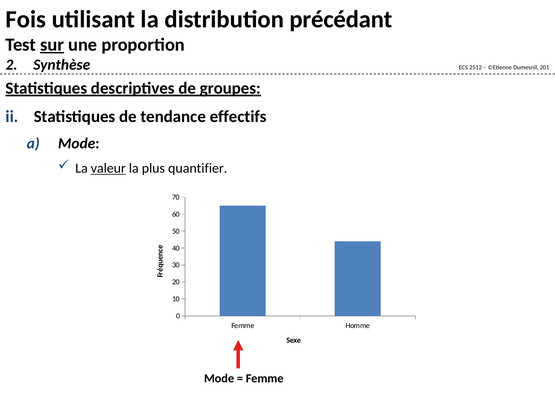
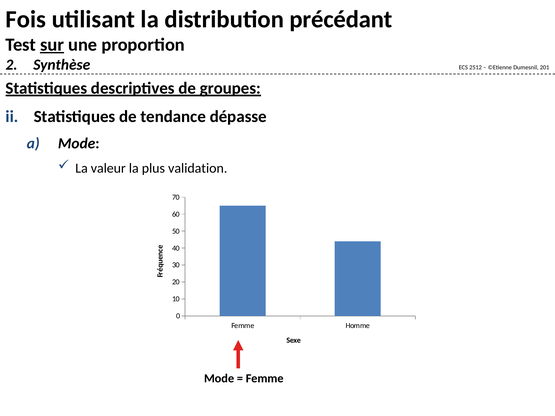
effectifs: effectifs -> dépasse
valeur underline: present -> none
quantifier: quantifier -> validation
